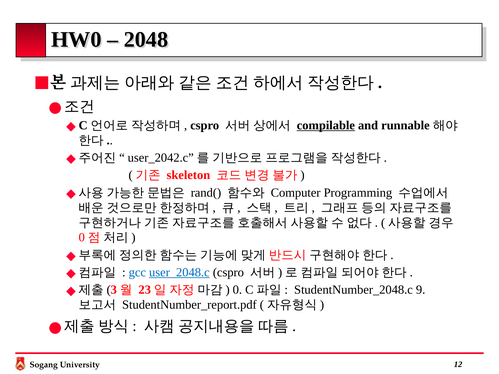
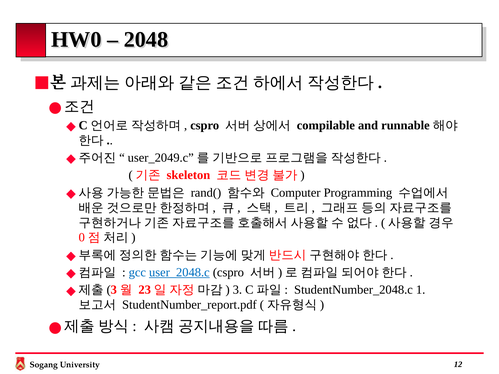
compilable underline: present -> none
user_2042.c: user_2042.c -> user_2049.c
0: 0 -> 3
9: 9 -> 1
